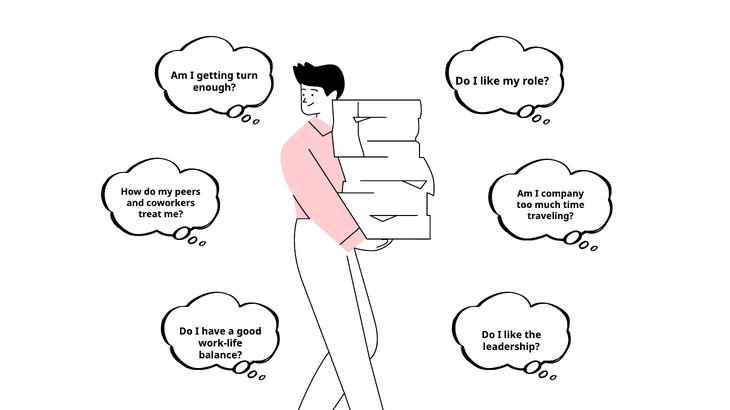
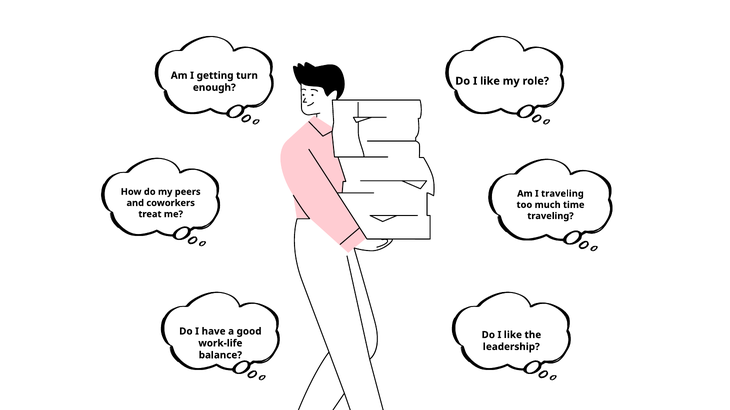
I company: company -> traveling
